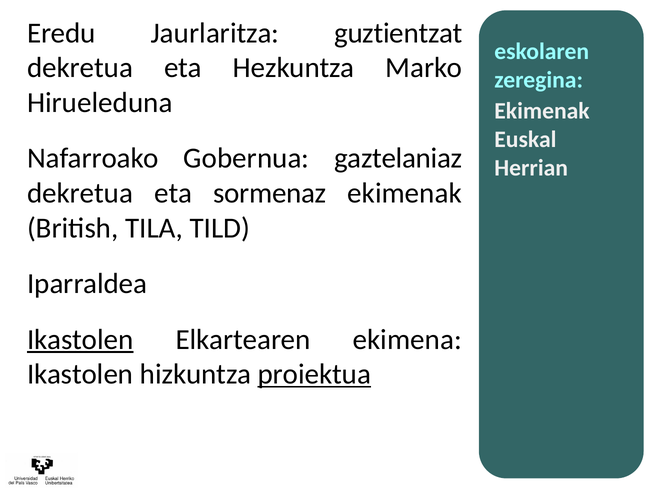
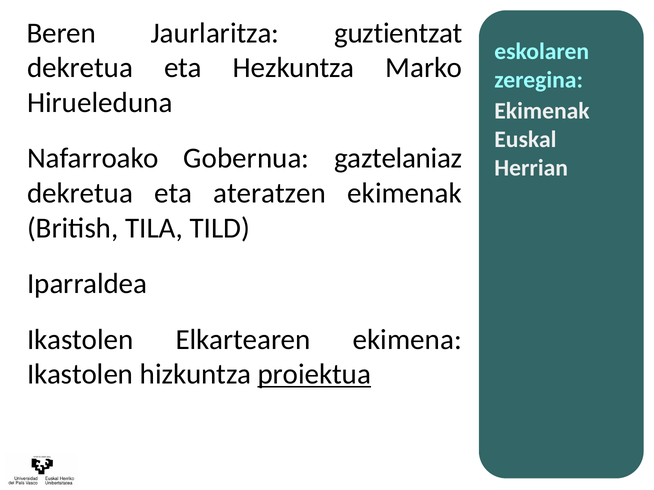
Eredu: Eredu -> Beren
sormenaz: sormenaz -> ateratzen
Ikastolen at (80, 340) underline: present -> none
